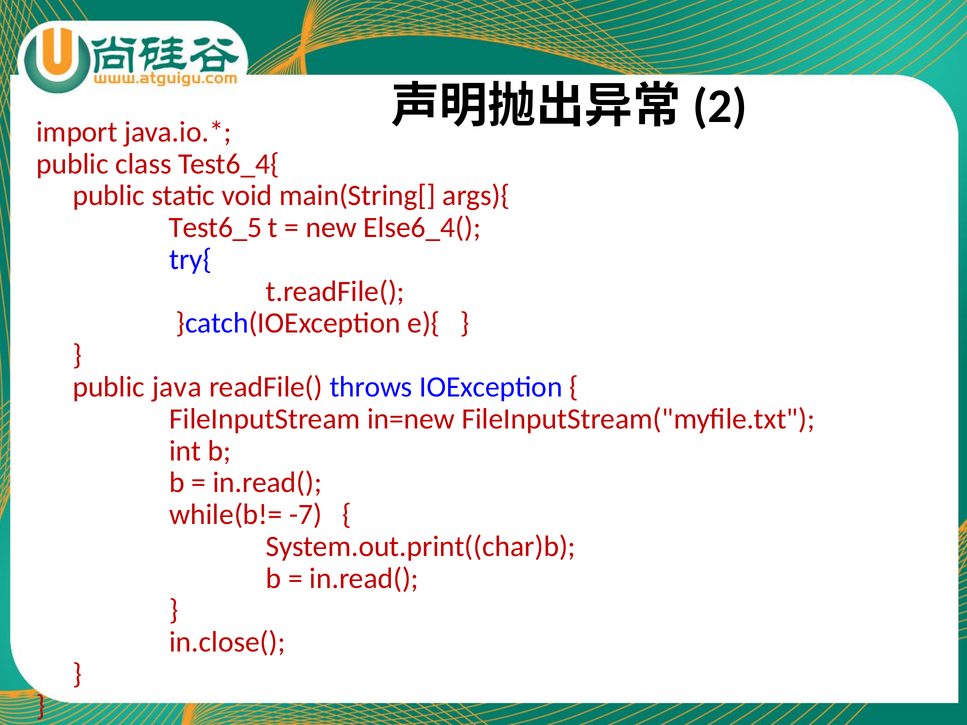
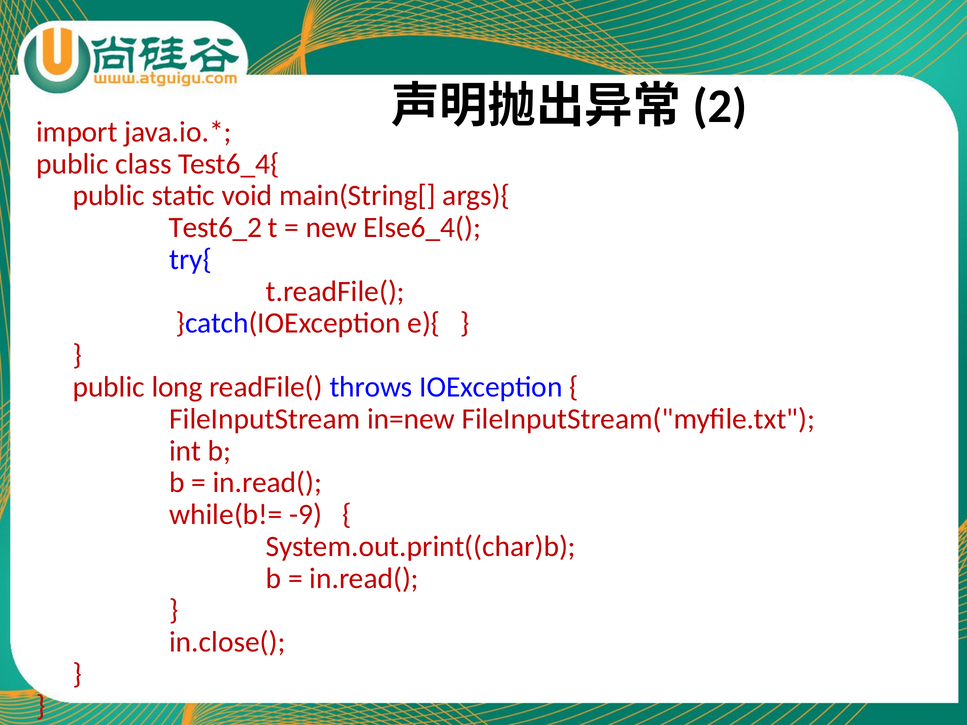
Test6_5: Test6_5 -> Test6_2
java: java -> long
-7: -7 -> -9
